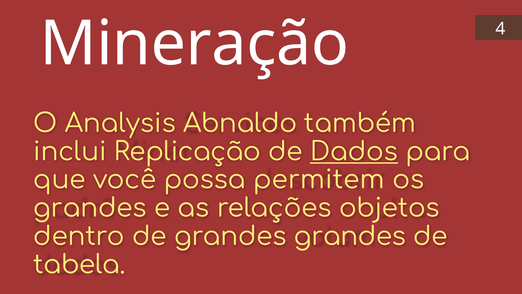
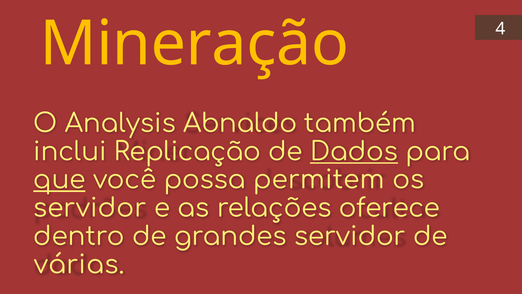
Mineração colour: white -> yellow
que underline: none -> present
grandes at (90, 208): grandes -> servidor
objetos: objetos -> oferece
grandes grandes: grandes -> servidor
tabela: tabela -> várias
